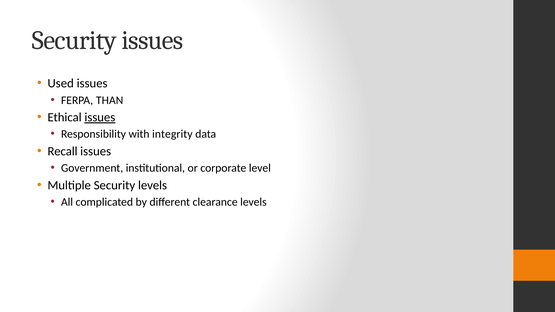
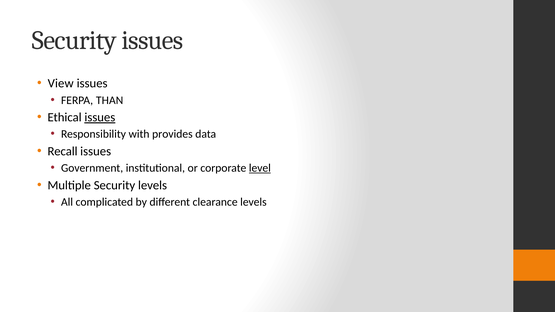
Used: Used -> View
integrity: integrity -> provides
level underline: none -> present
